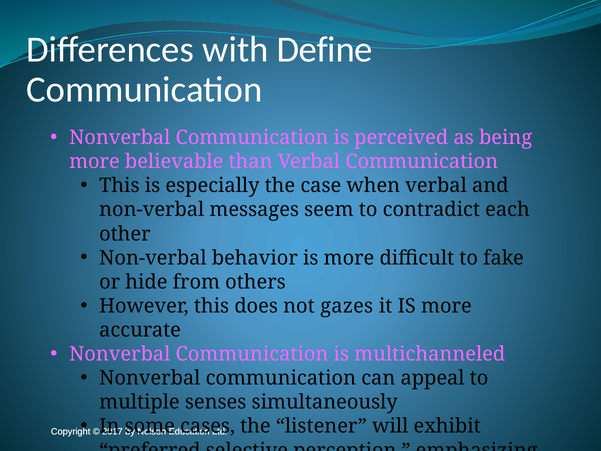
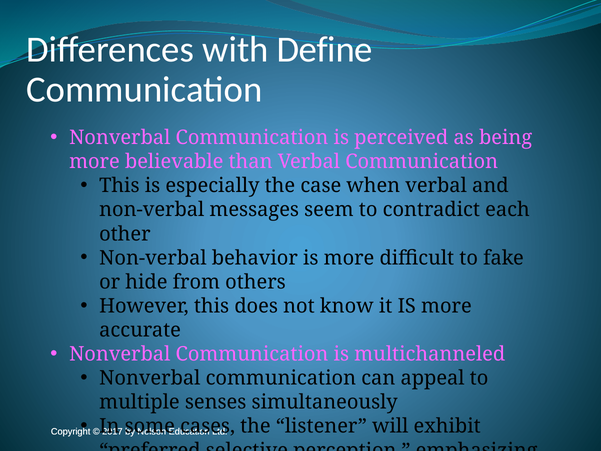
gazes: gazes -> know
